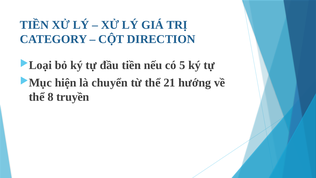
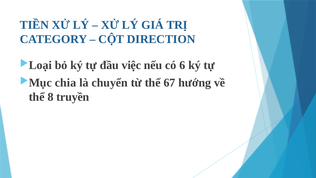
đầu tiền: tiền -> việc
5: 5 -> 6
hiện: hiện -> chia
21: 21 -> 67
